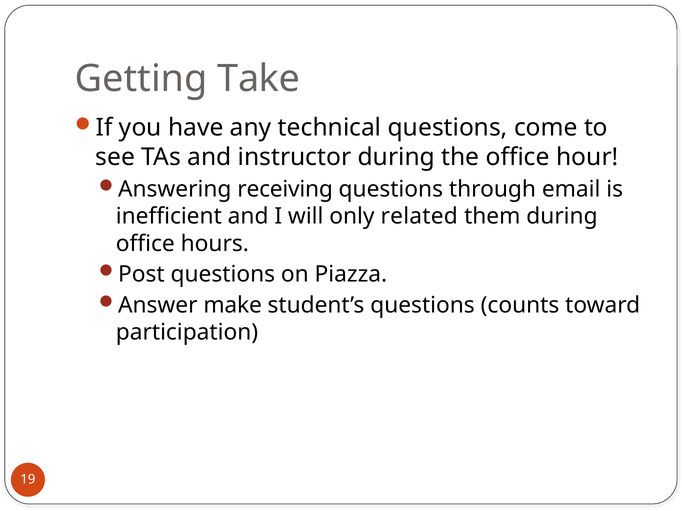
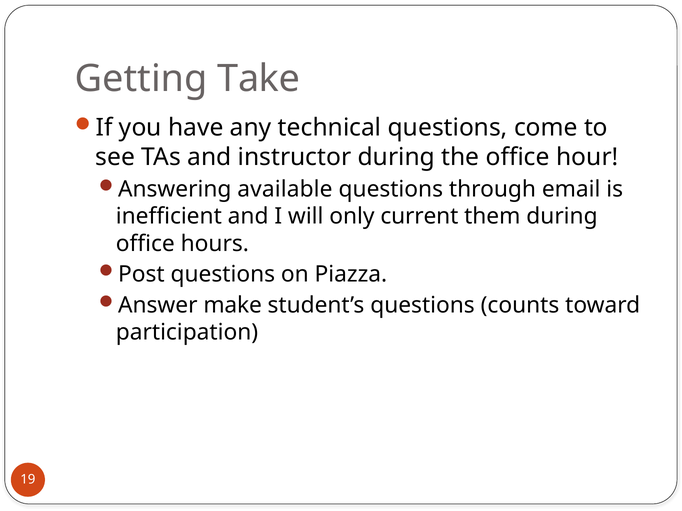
receiving: receiving -> available
related: related -> current
